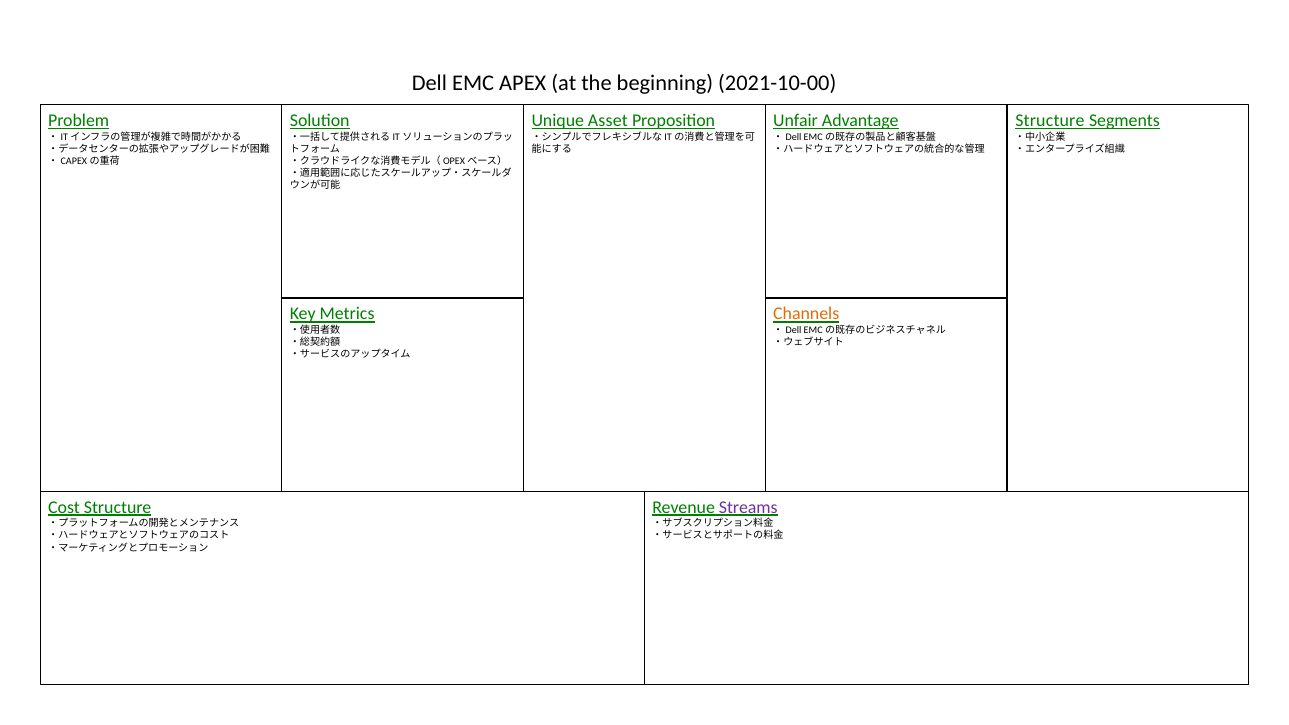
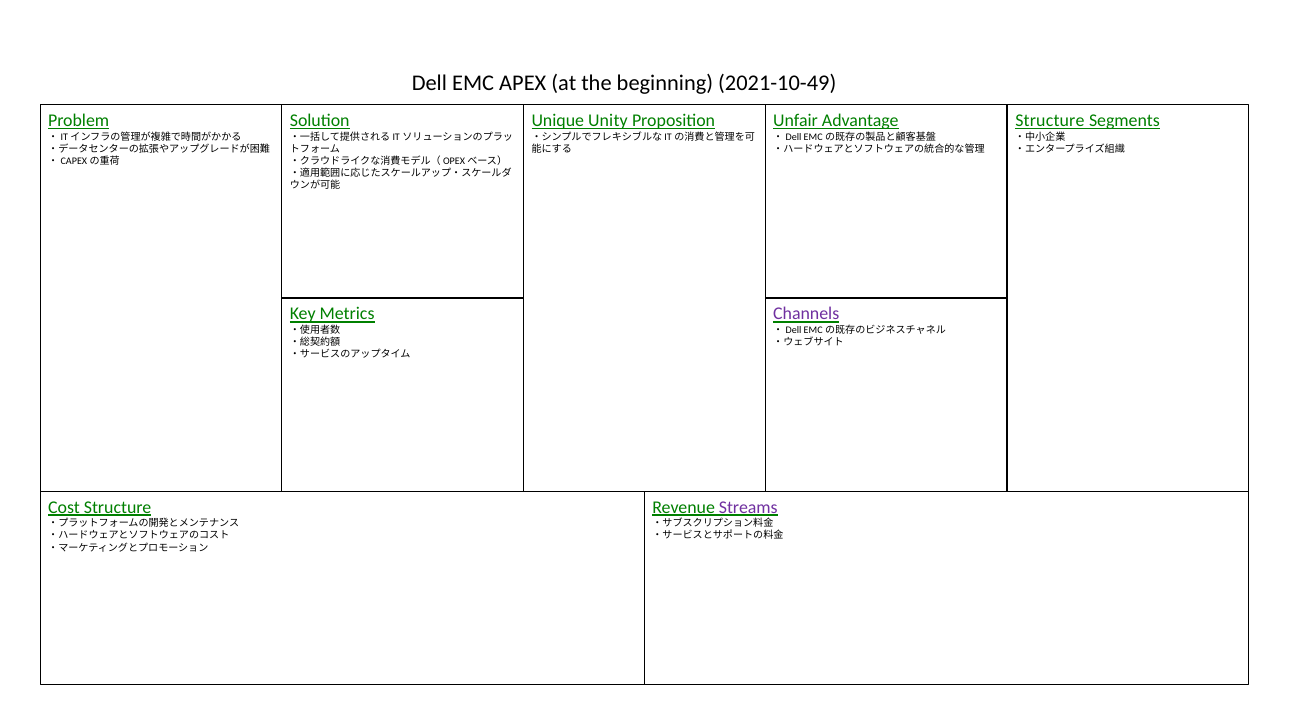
2021-10-00: 2021-10-00 -> 2021-10-49
Asset: Asset -> Unity
Channels colour: orange -> purple
